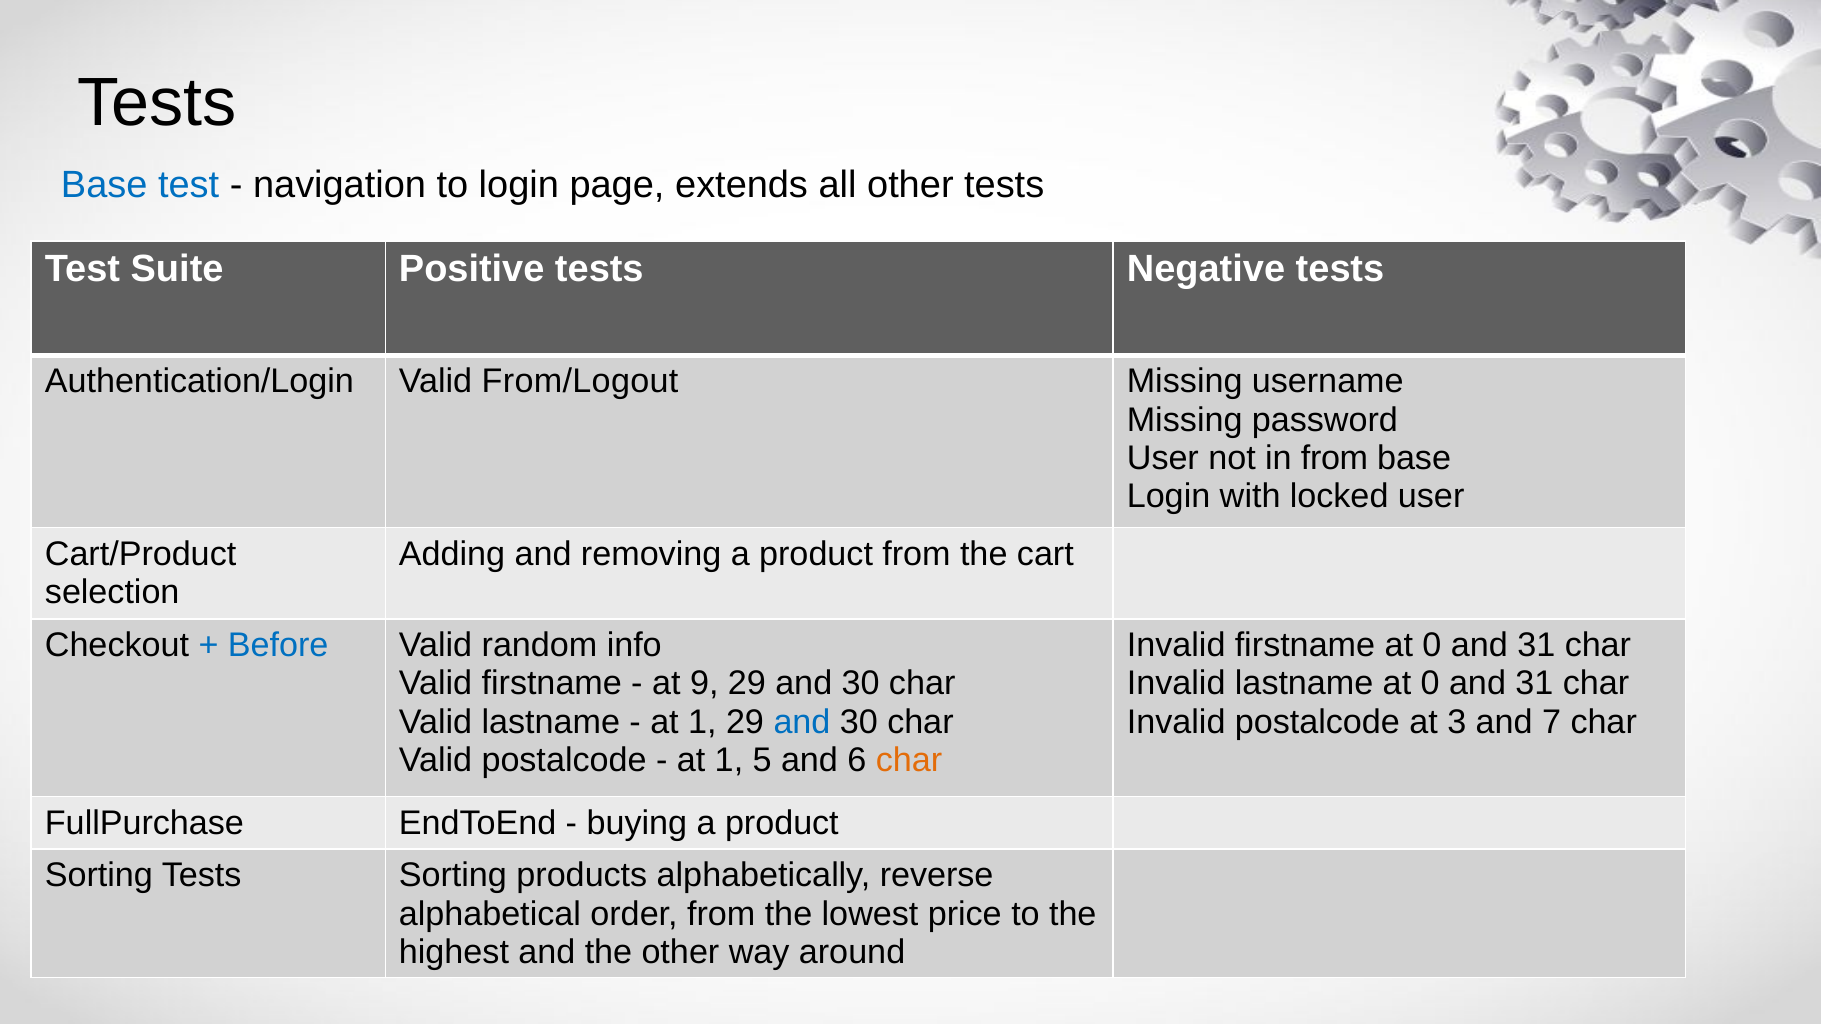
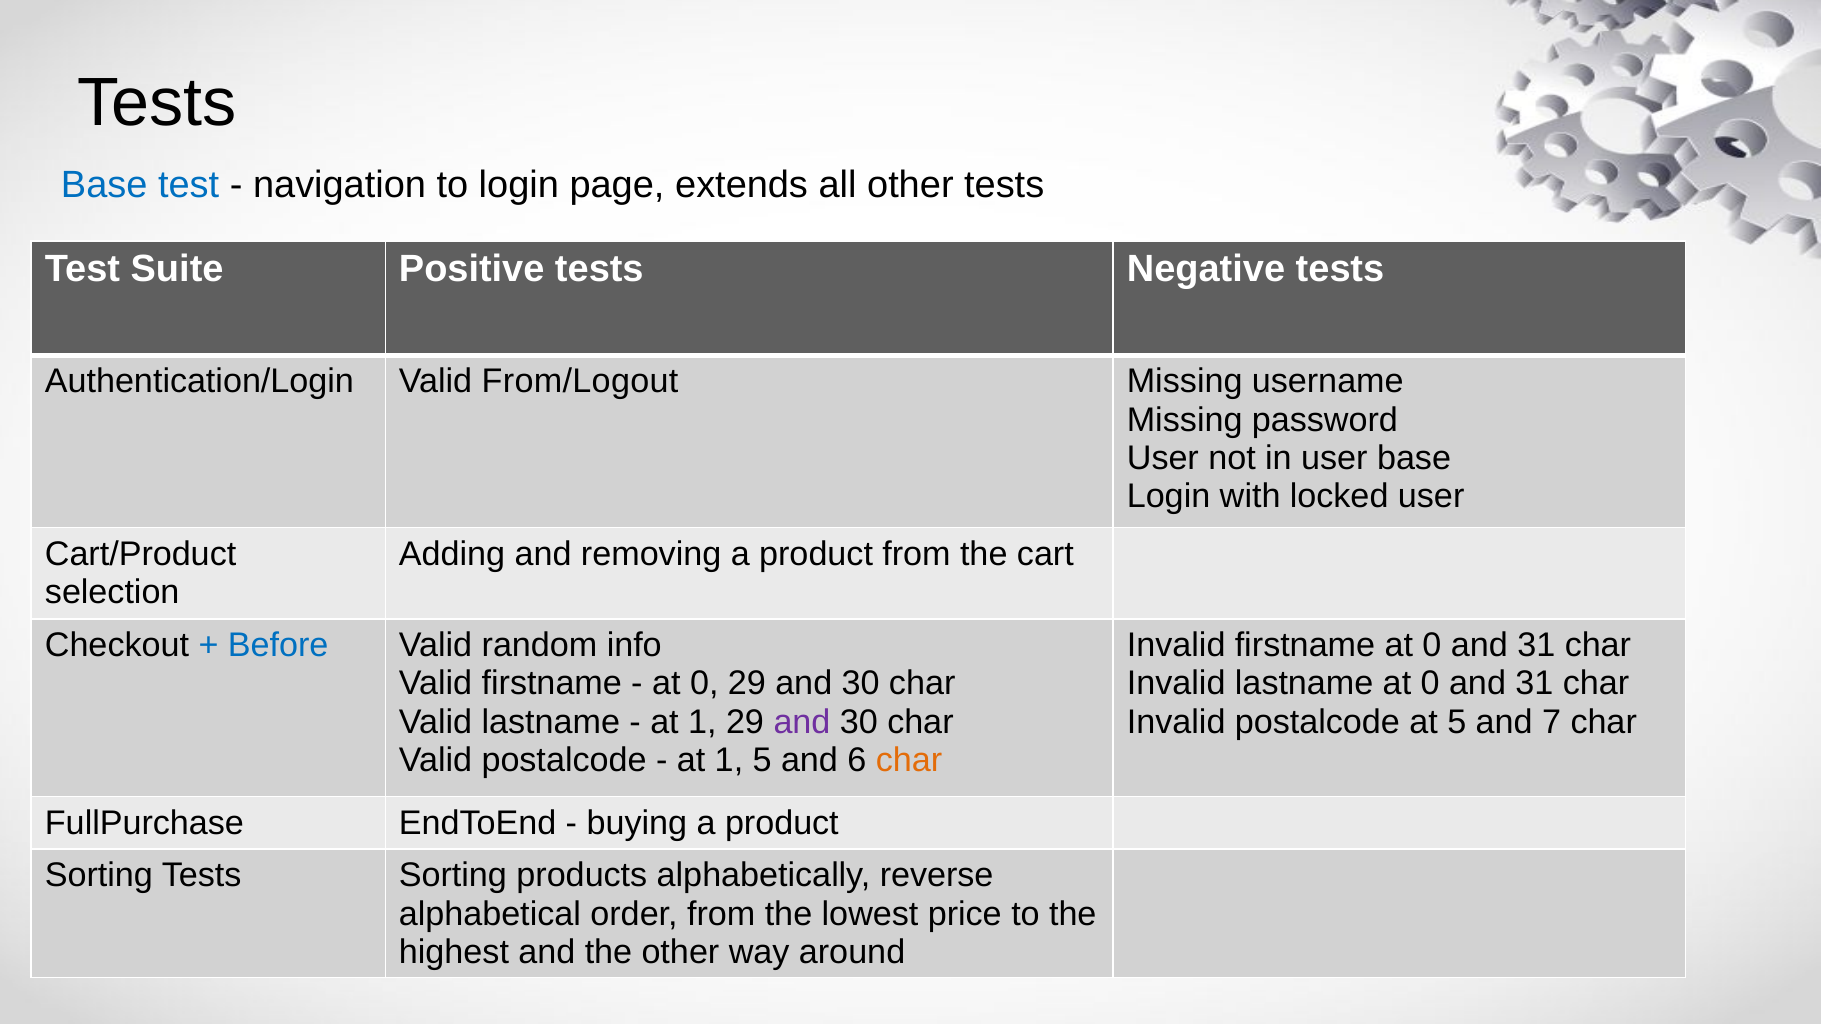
in from: from -> user
9 at (704, 684): 9 -> 0
and at (802, 722) colour: blue -> purple
at 3: 3 -> 5
